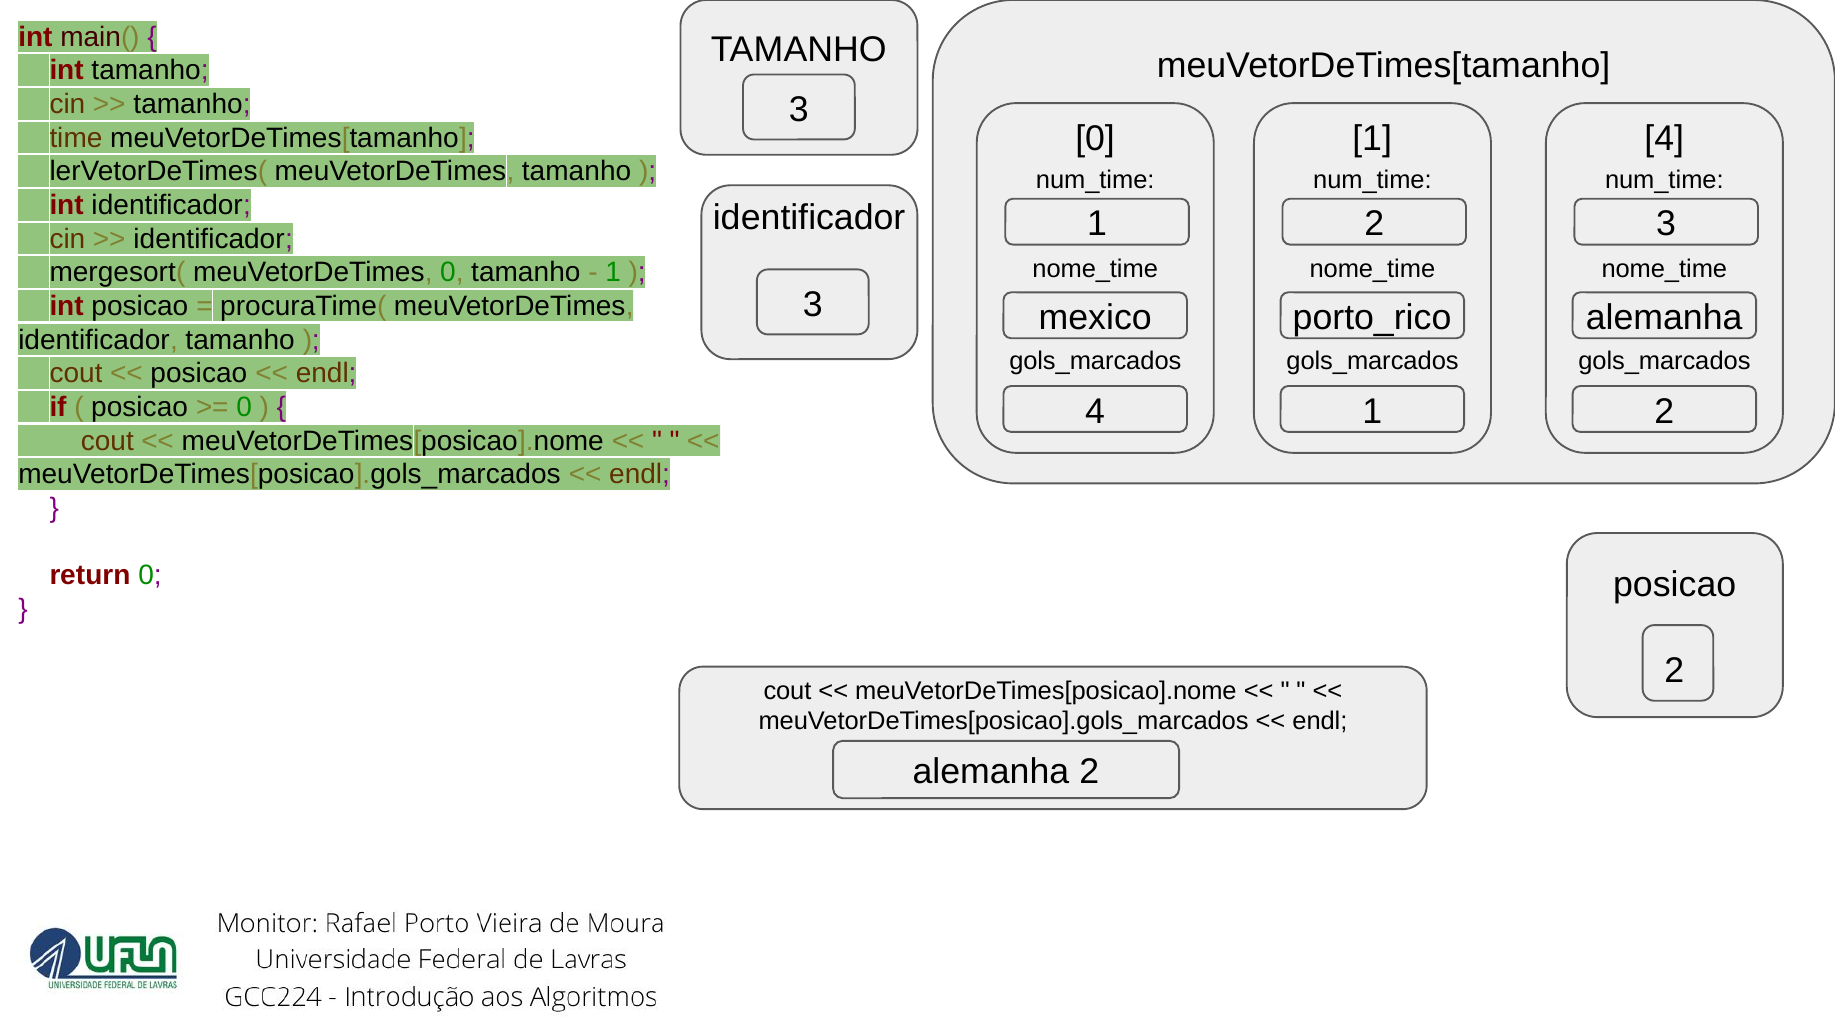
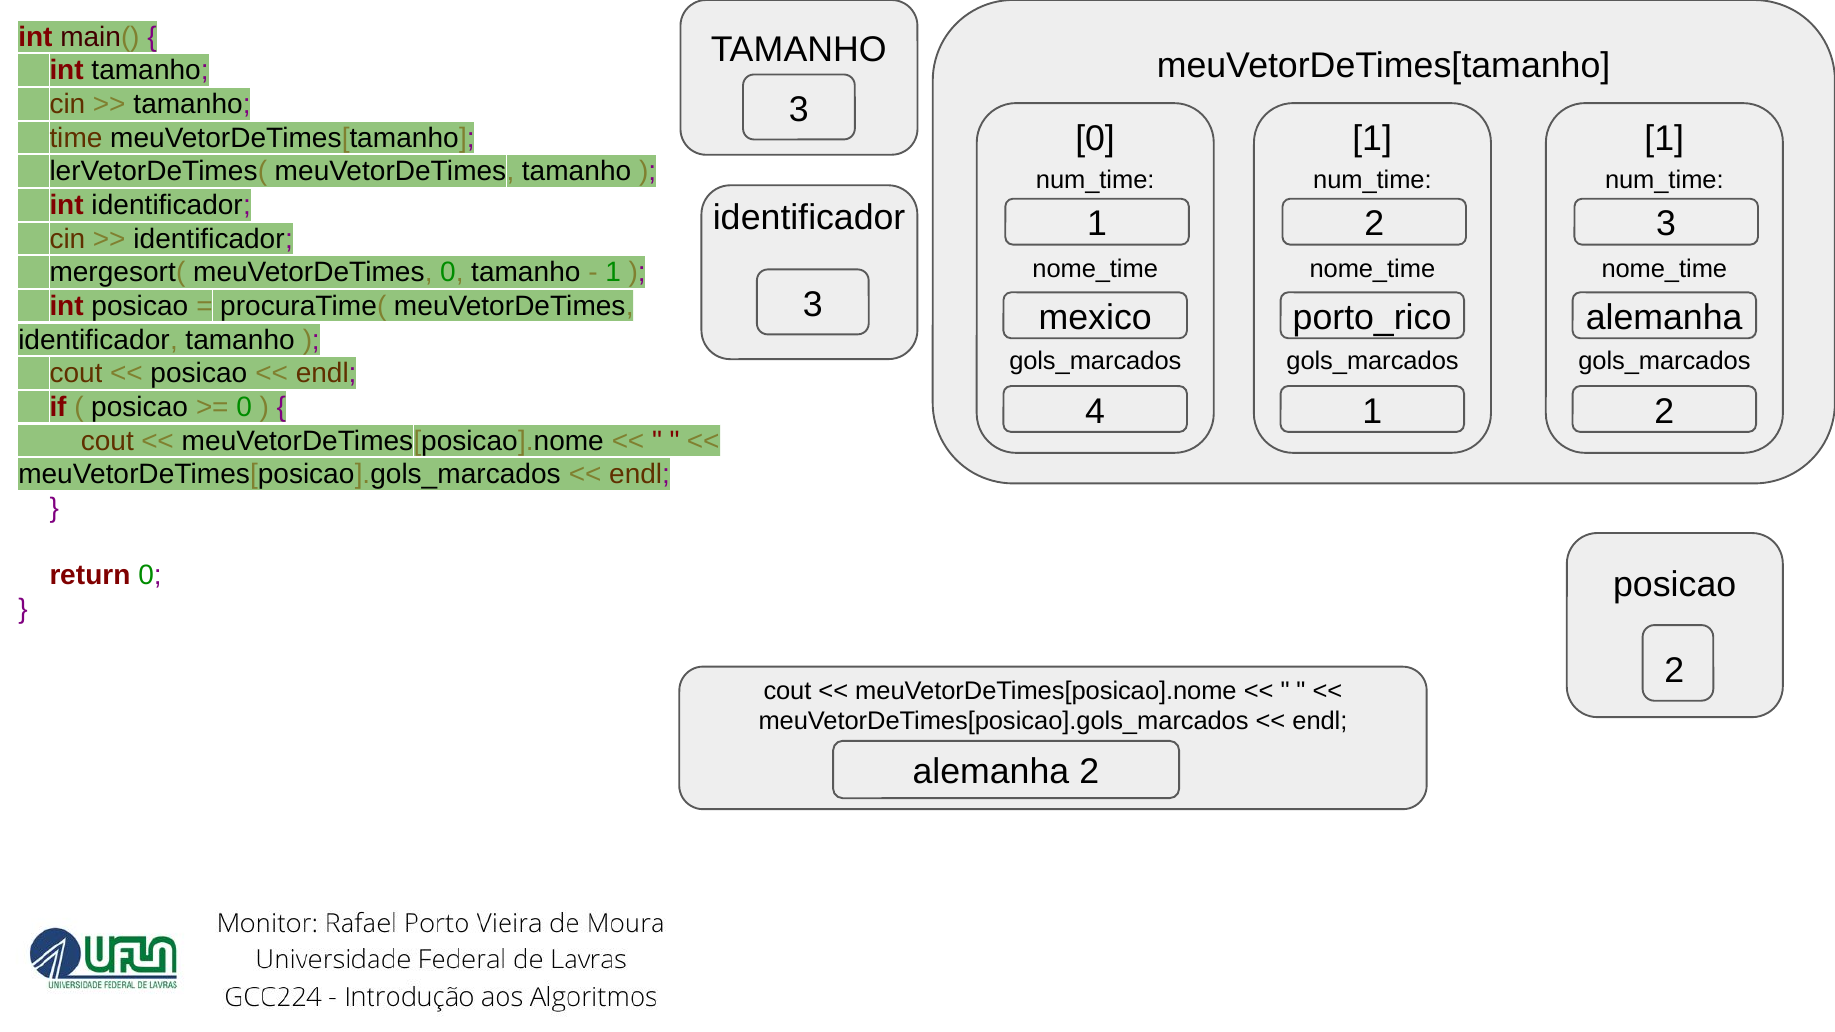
4 at (1664, 138): 4 -> 1
